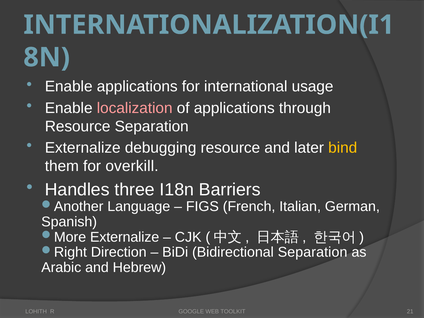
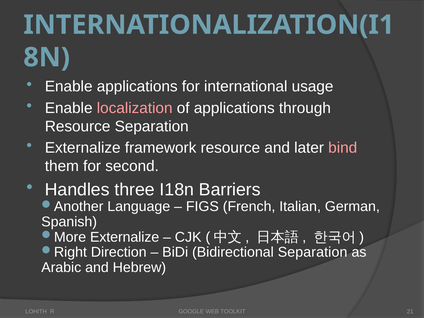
debugging: debugging -> framework
bind colour: yellow -> pink
overkill: overkill -> second
